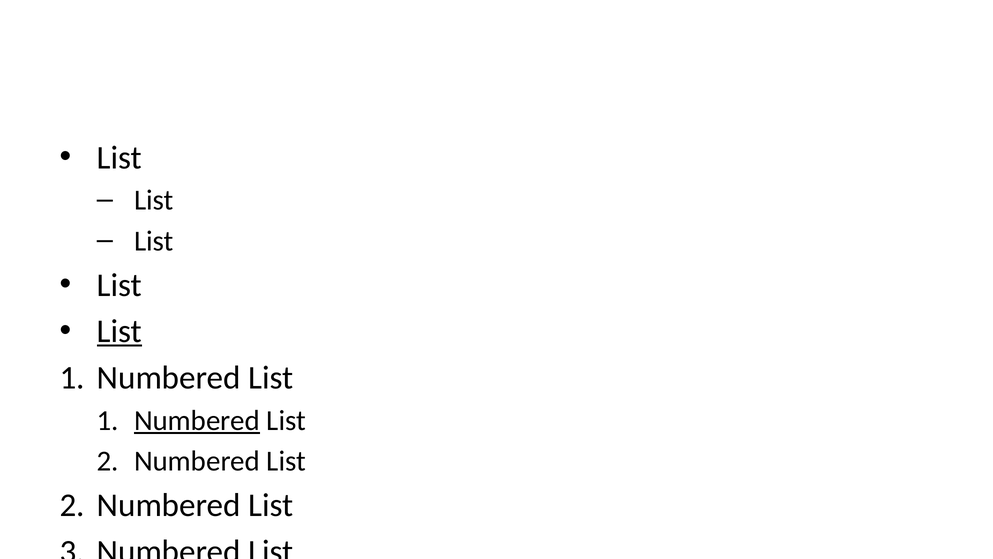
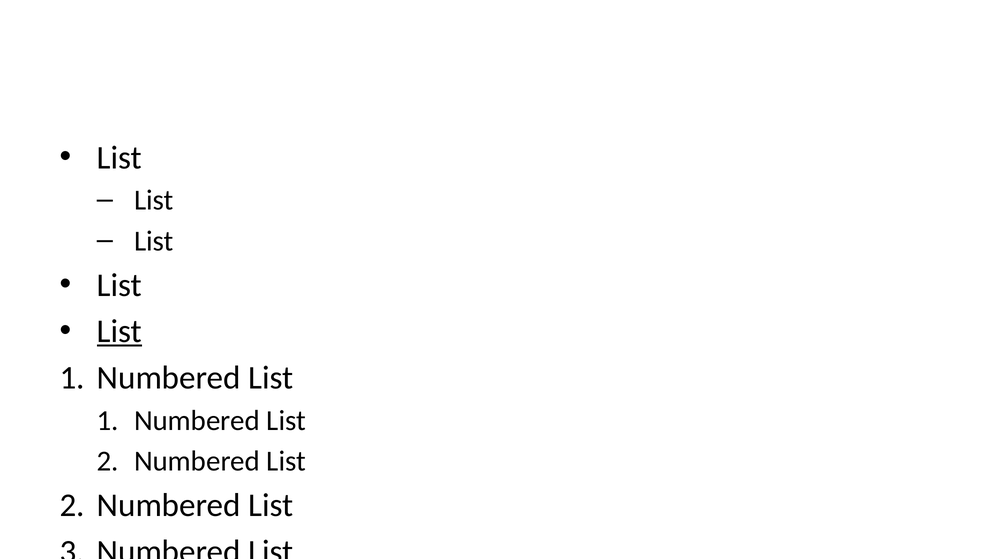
Numbered at (197, 420) underline: present -> none
